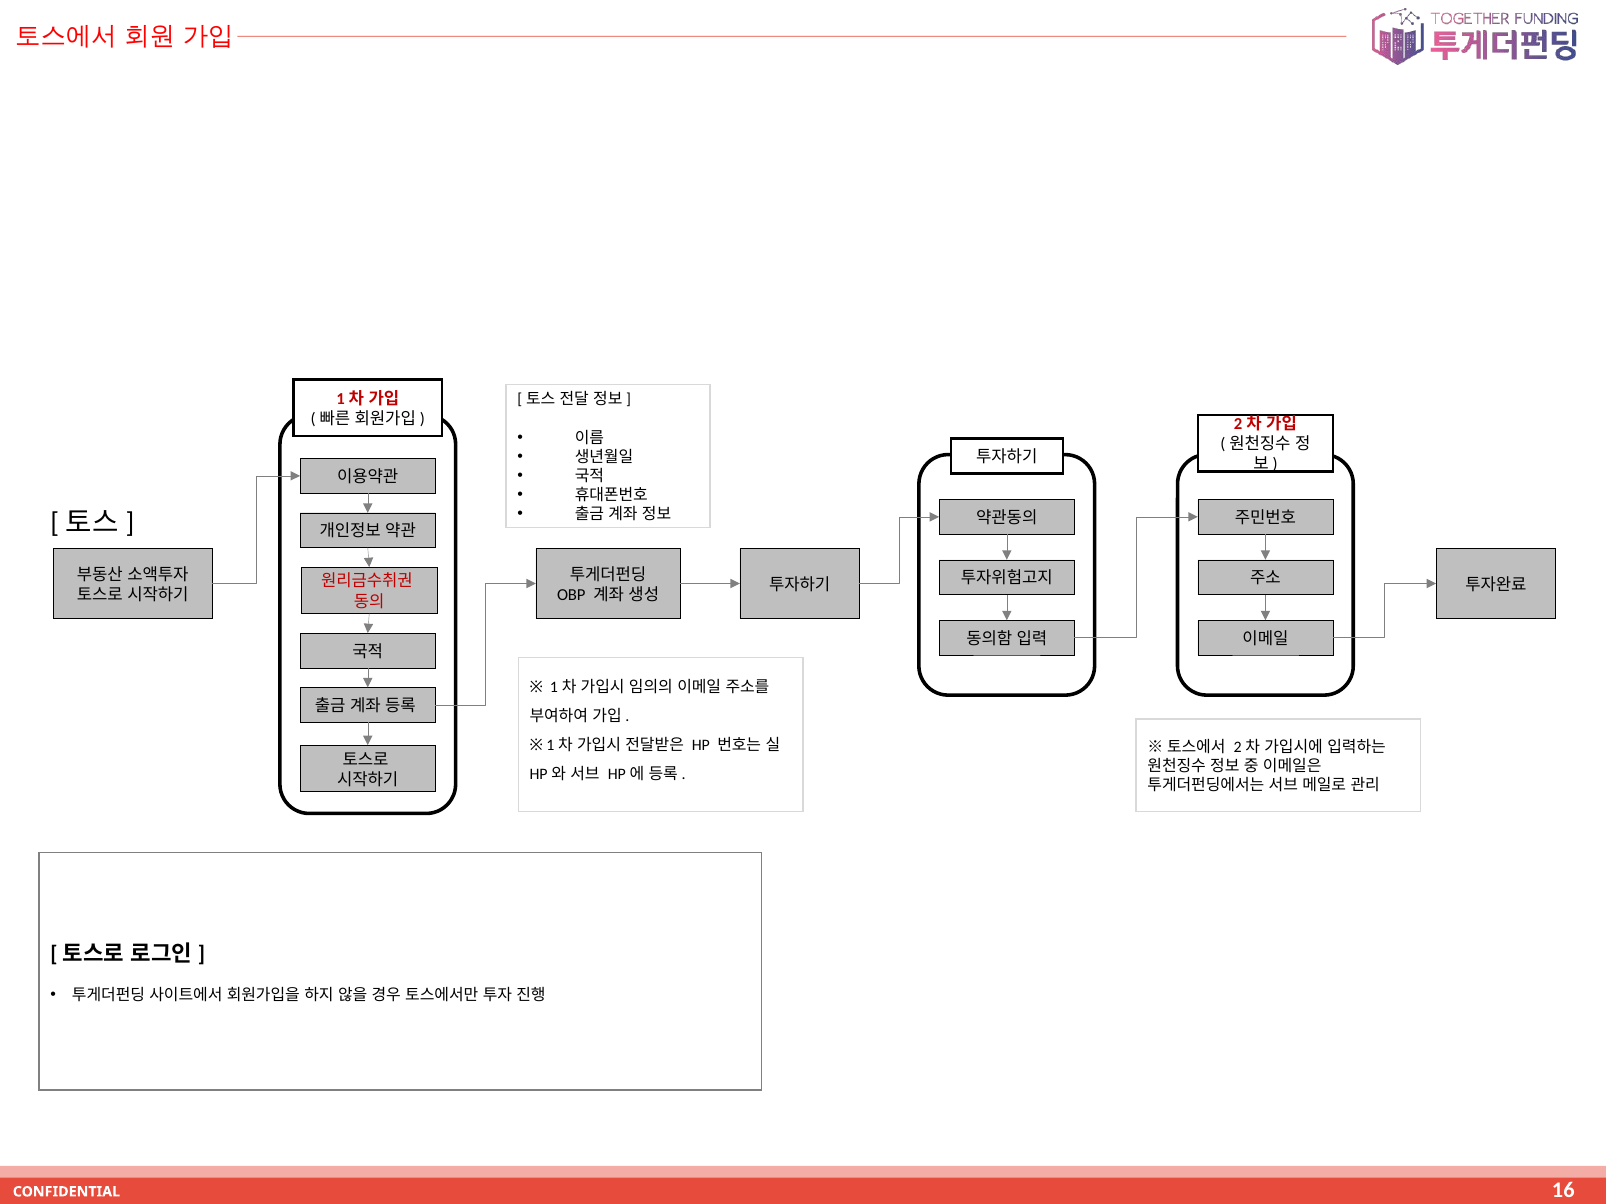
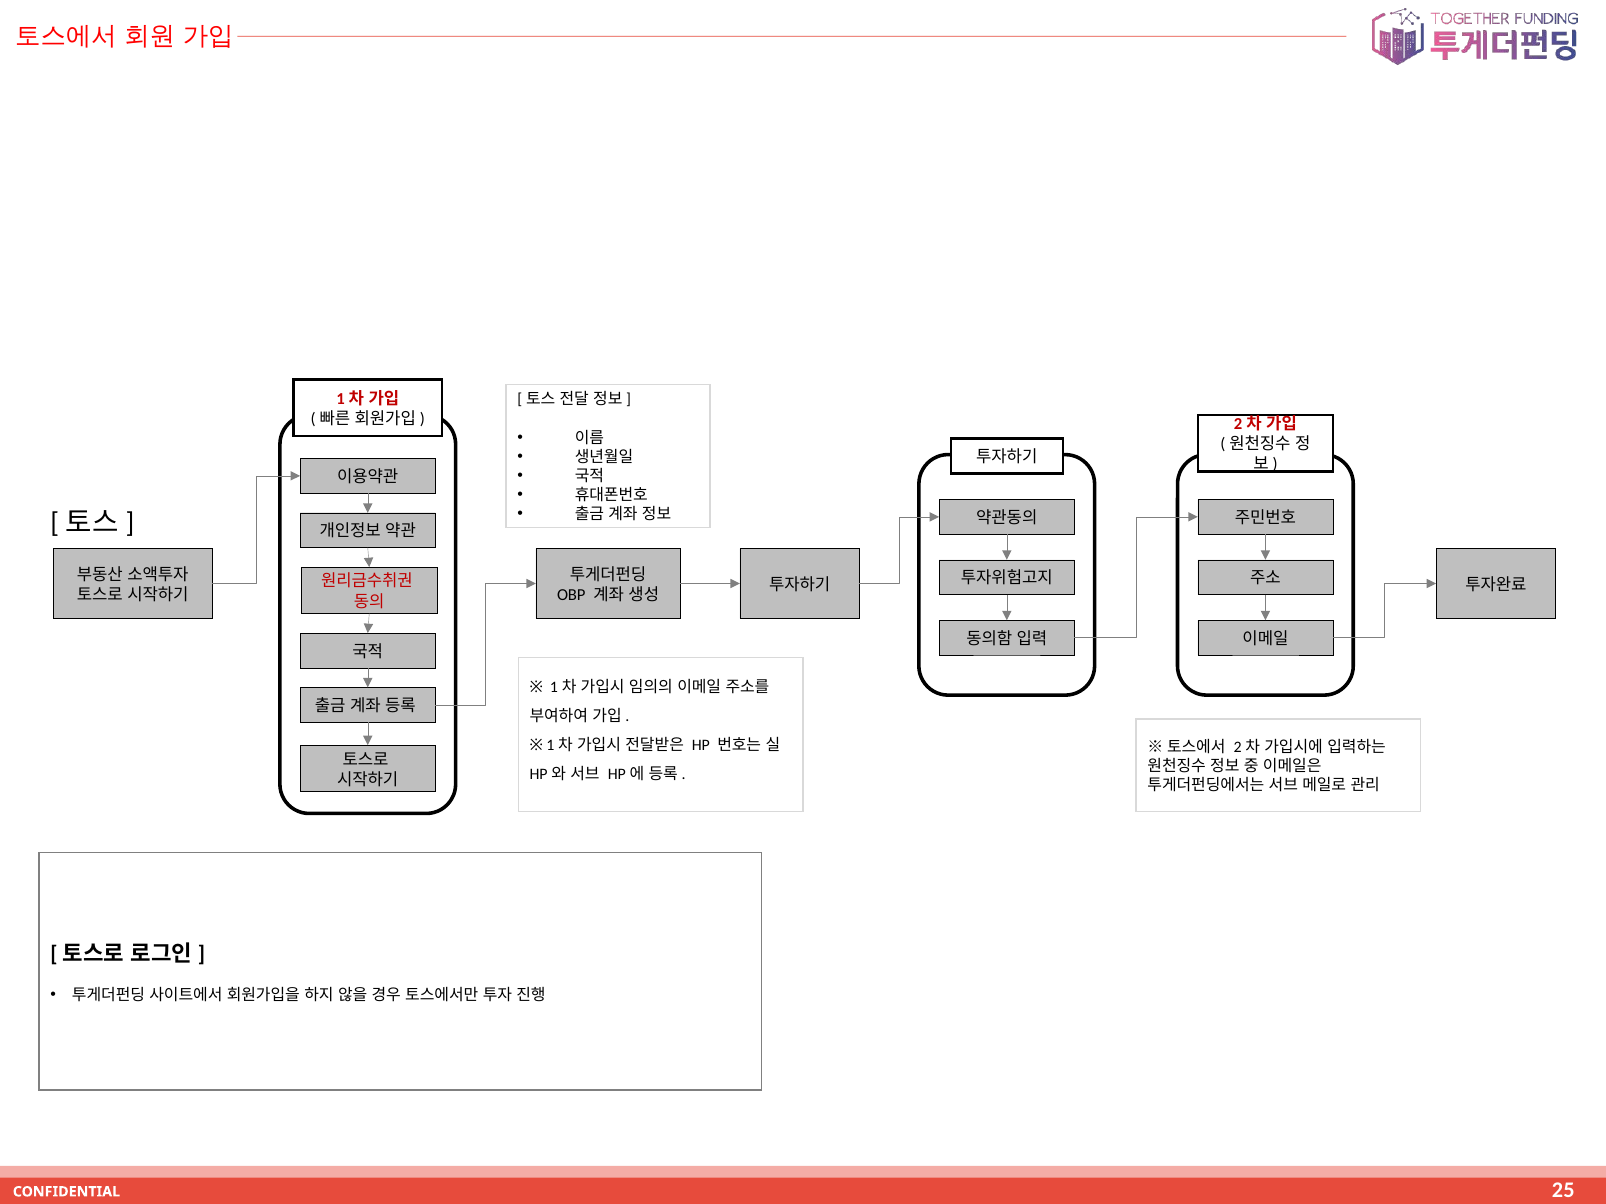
16: 16 -> 25
